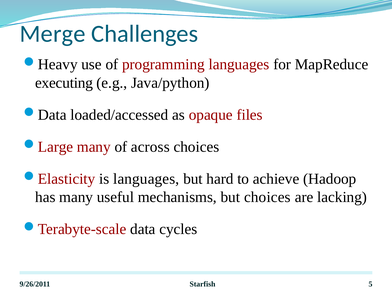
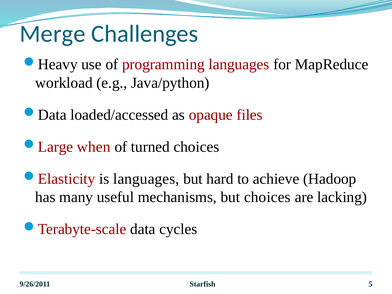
executing: executing -> workload
many at (94, 147): many -> when
across: across -> turned
